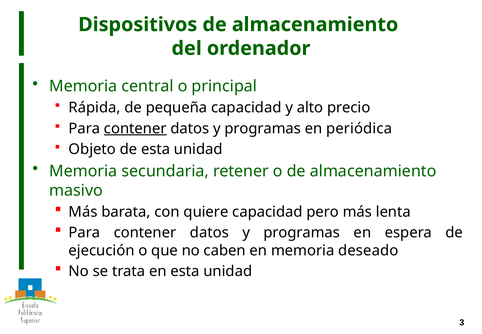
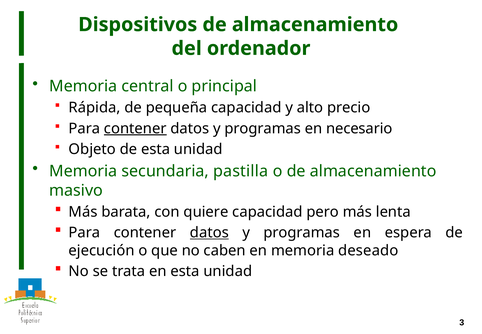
periódica: periódica -> necesario
retener: retener -> pastilla
datos at (209, 232) underline: none -> present
